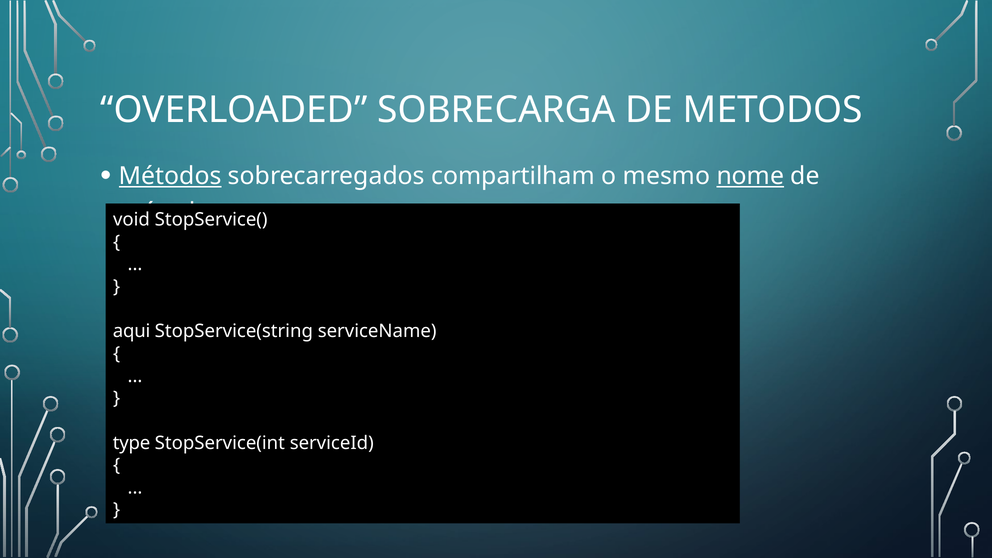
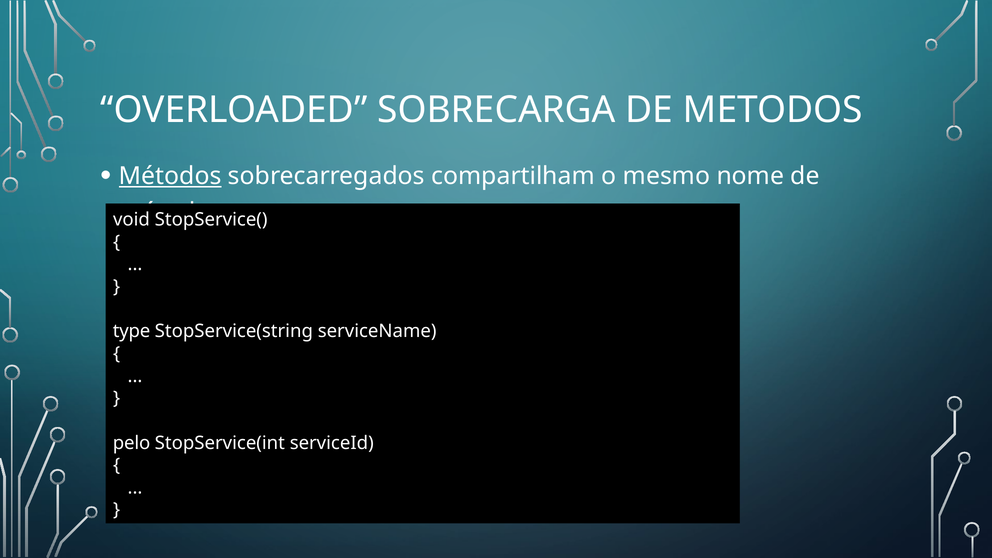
nome underline: present -> none
aqui: aqui -> type
type: type -> pelo
